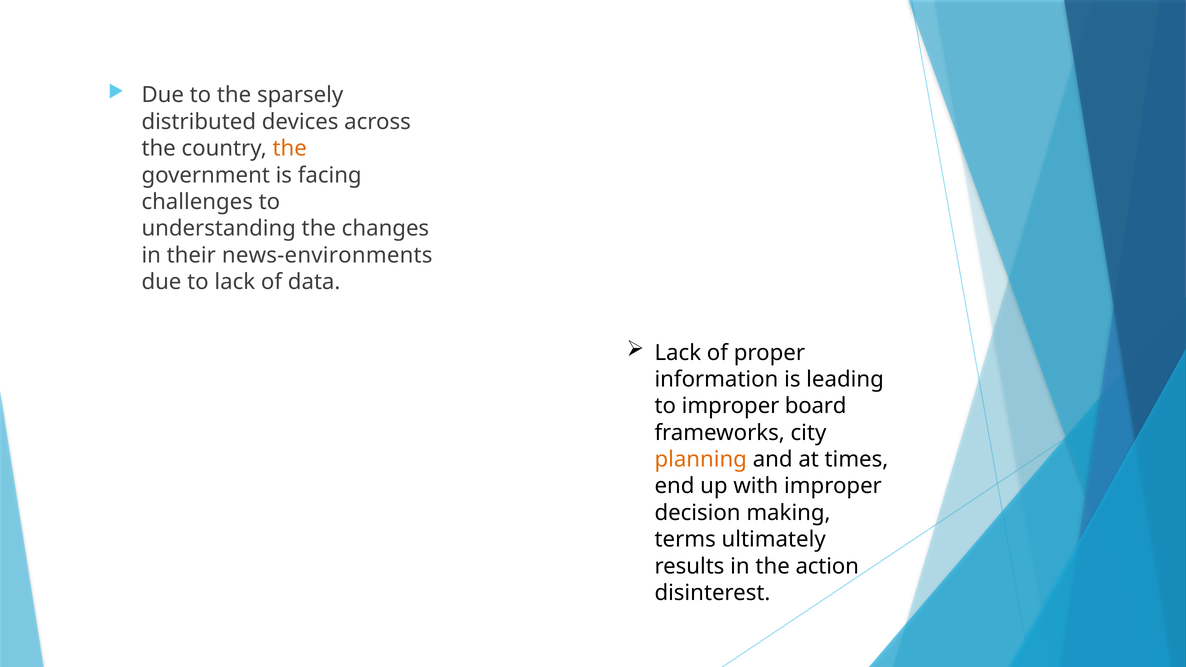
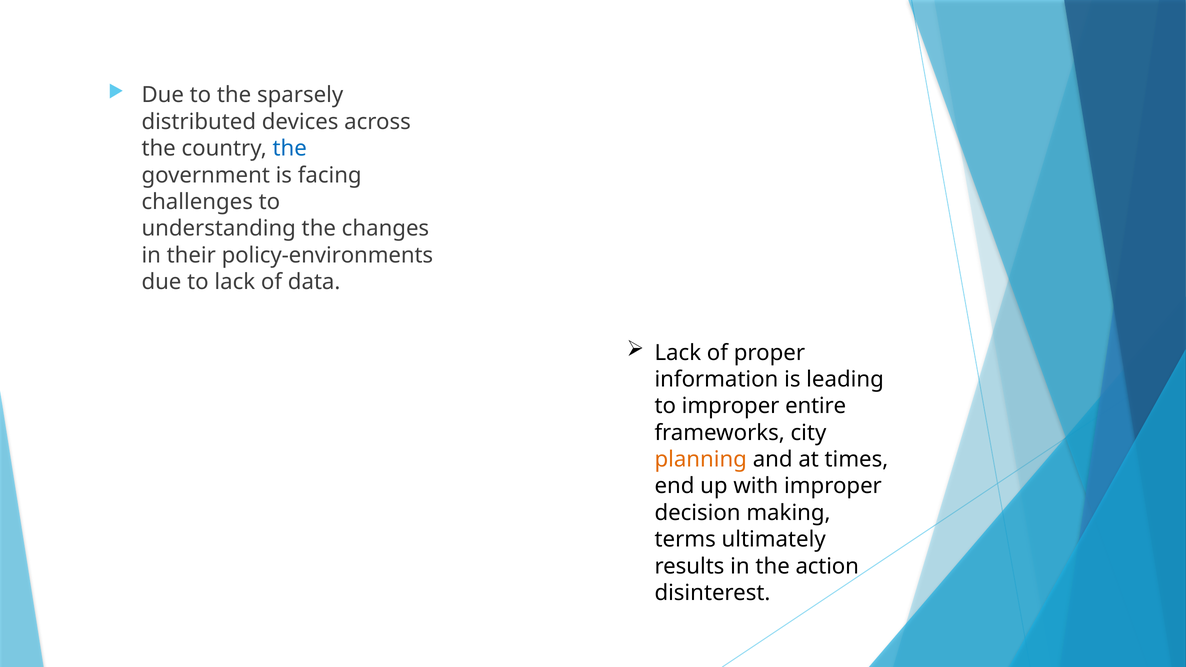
the at (290, 149) colour: orange -> blue
news-environments: news-environments -> policy-environments
board: board -> entire
